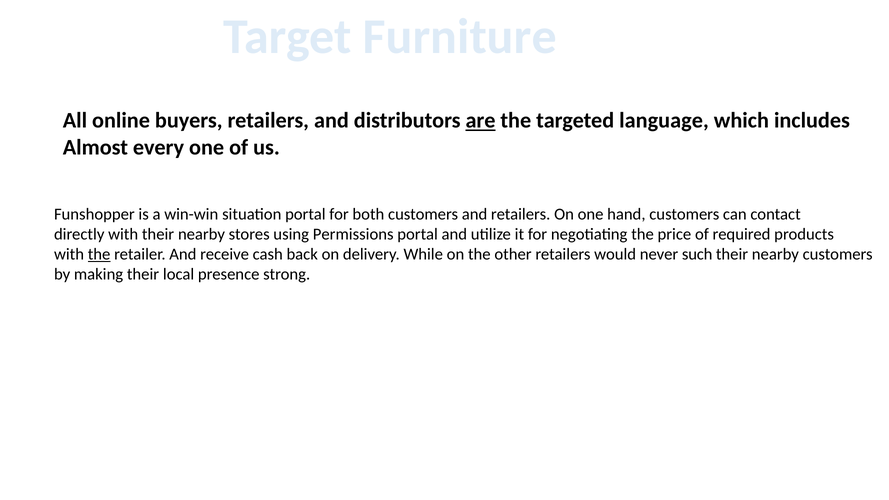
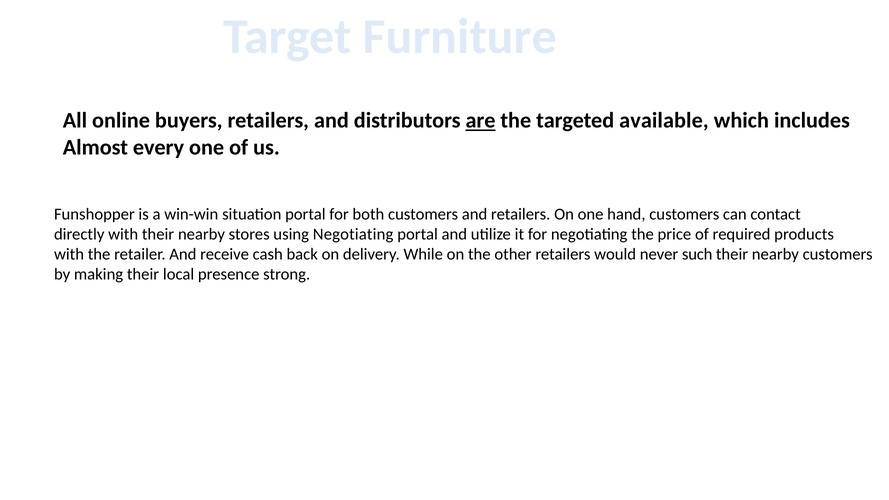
language: language -> available
using Permissions: Permissions -> Negotiating
the at (99, 254) underline: present -> none
